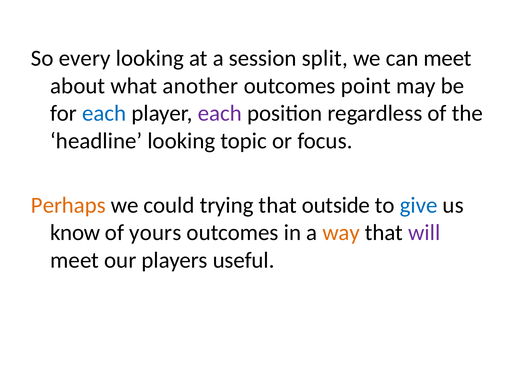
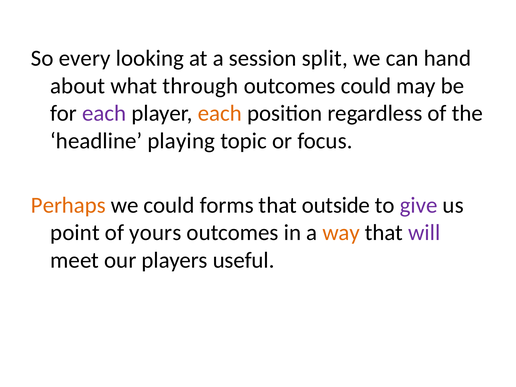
can meet: meet -> hand
another: another -> through
outcomes point: point -> could
each at (104, 113) colour: blue -> purple
each at (220, 113) colour: purple -> orange
headline looking: looking -> playing
trying: trying -> forms
give colour: blue -> purple
know: know -> point
